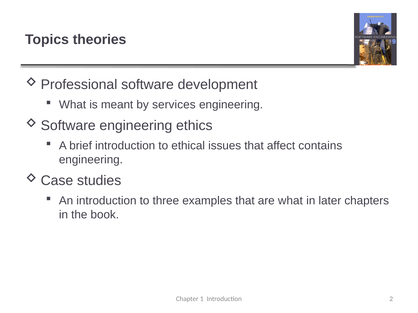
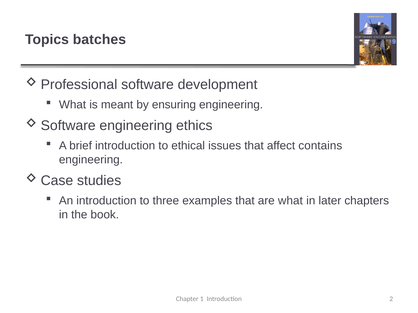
theories: theories -> batches
services: services -> ensuring
